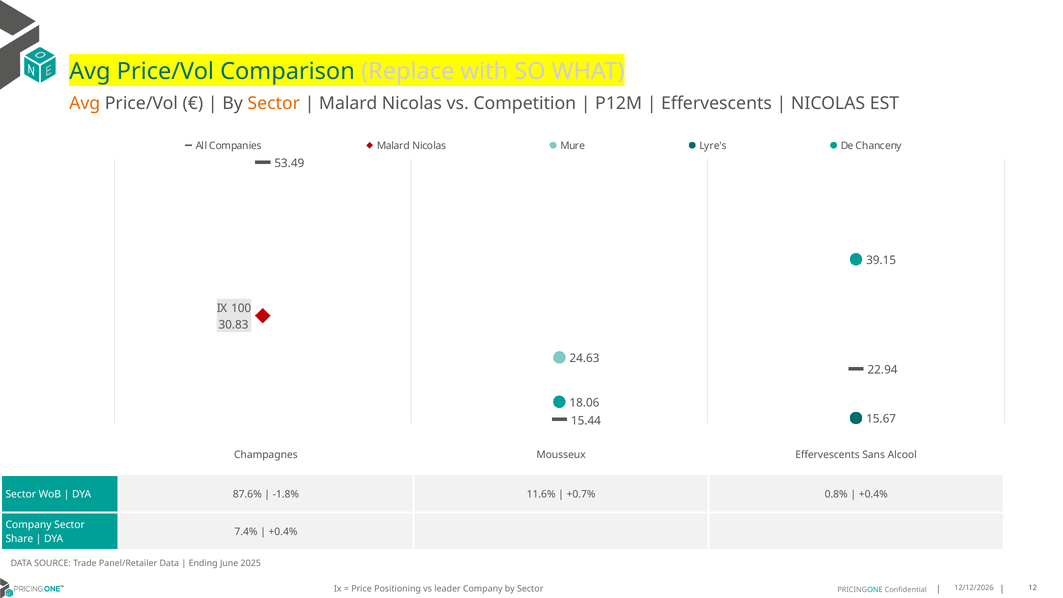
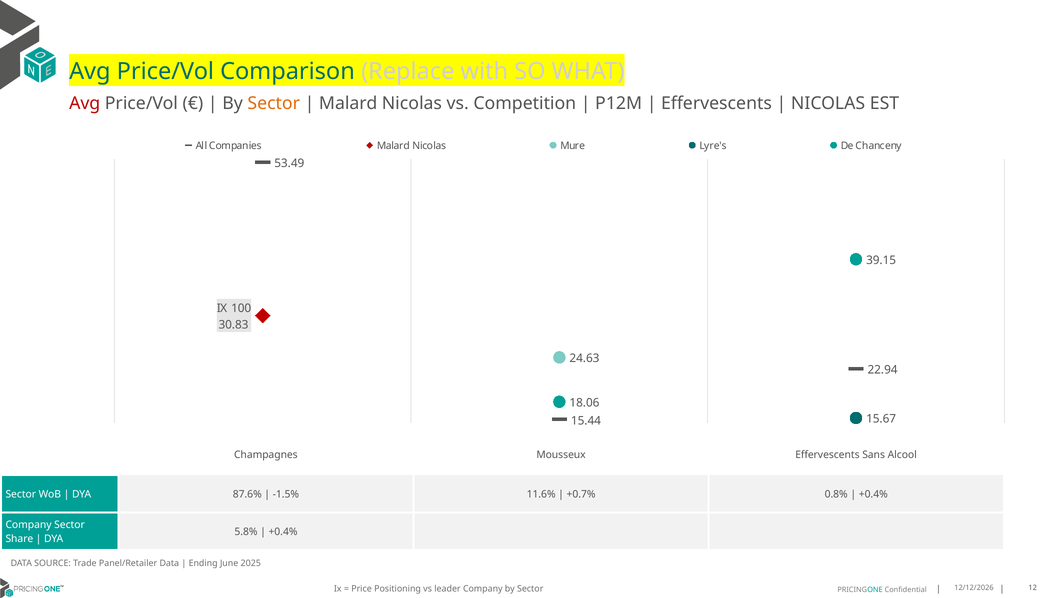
Avg at (85, 104) colour: orange -> red
-1.8%: -1.8% -> -1.5%
7.4%: 7.4% -> 5.8%
